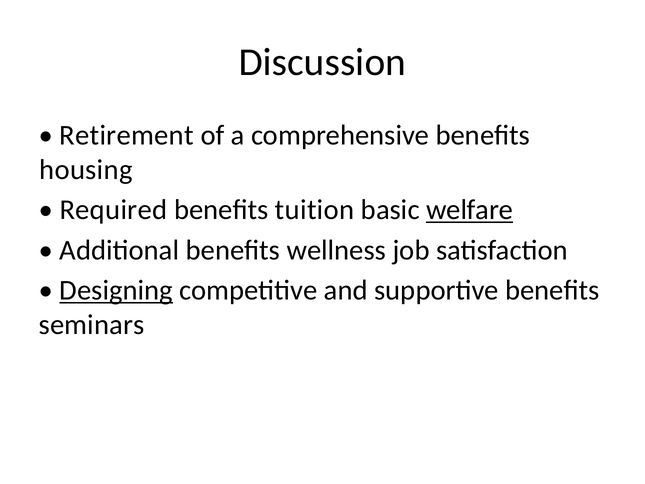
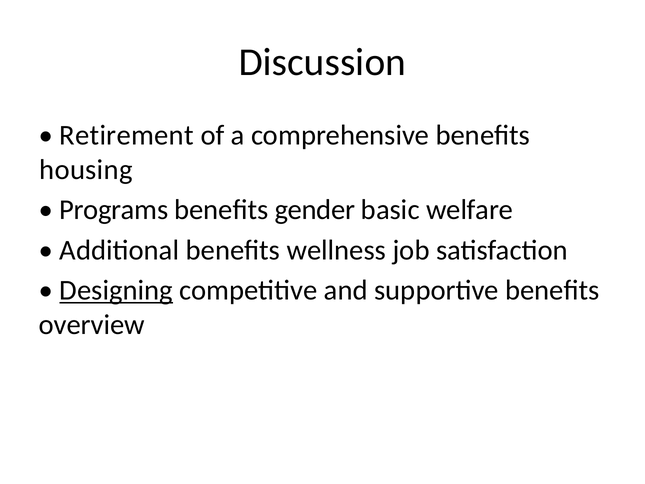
Required: Required -> Programs
tuition: tuition -> gender
welfare underline: present -> none
seminars: seminars -> overview
